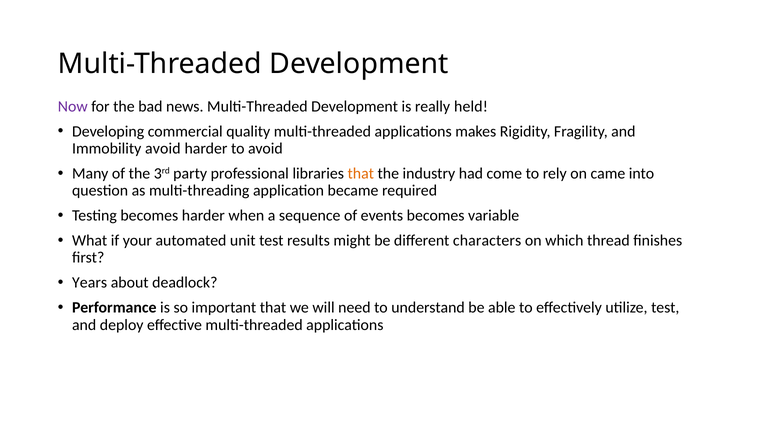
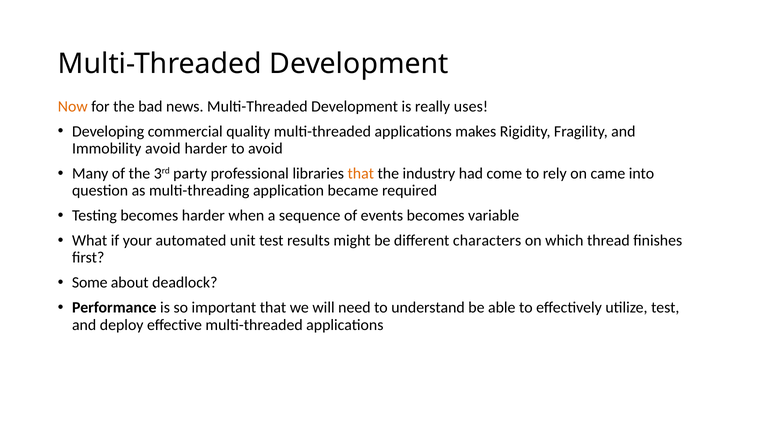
Now colour: purple -> orange
held: held -> uses
Years: Years -> Some
